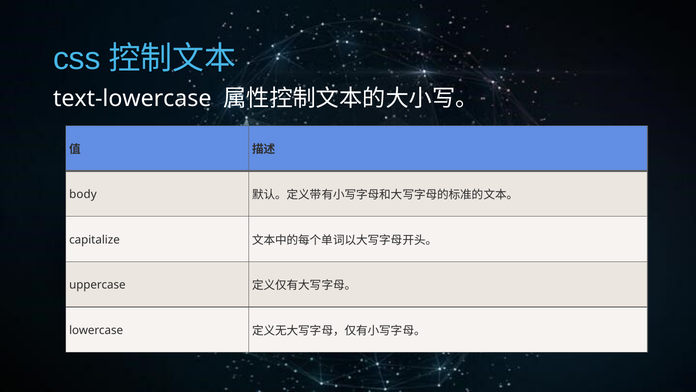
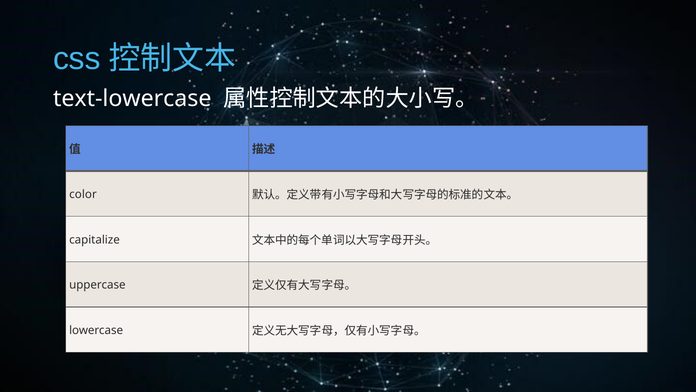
body: body -> color
